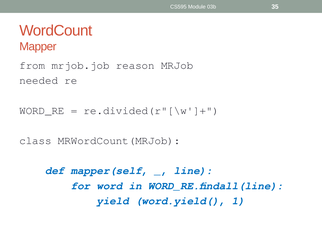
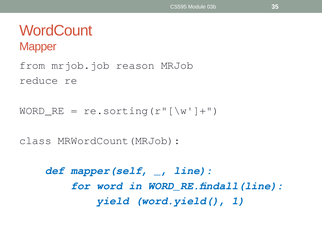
needed: needed -> reduce
re.divided(r"[\w']+: re.divided(r"[\w']+ -> re.sorting(r"[\w']+
